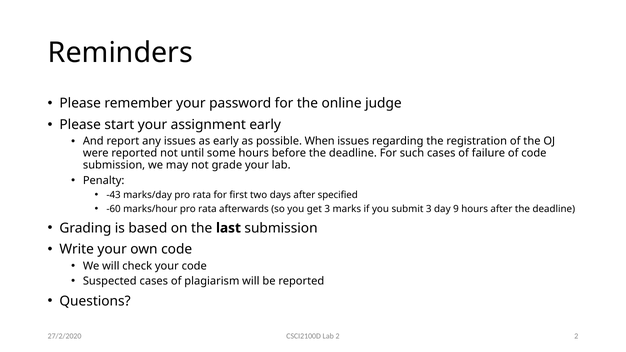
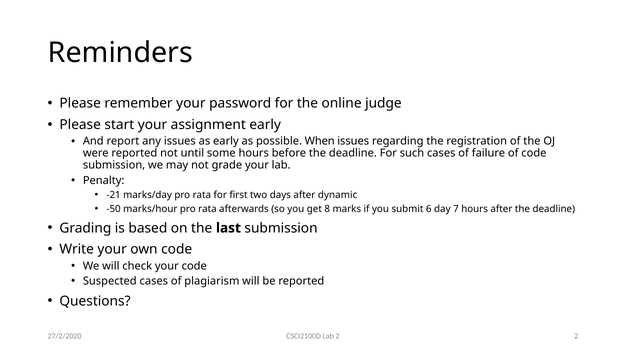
-43: -43 -> -21
specified: specified -> dynamic
-60: -60 -> -50
get 3: 3 -> 8
submit 3: 3 -> 6
9: 9 -> 7
